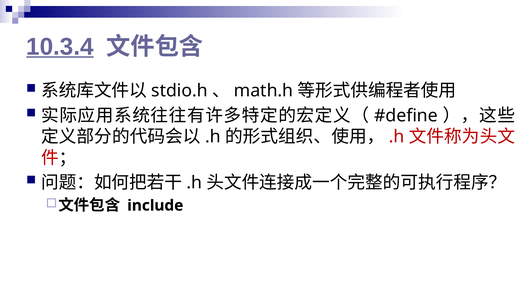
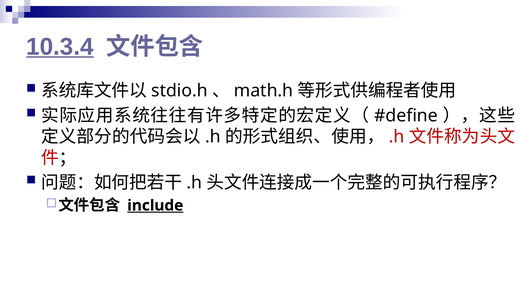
include underline: none -> present
